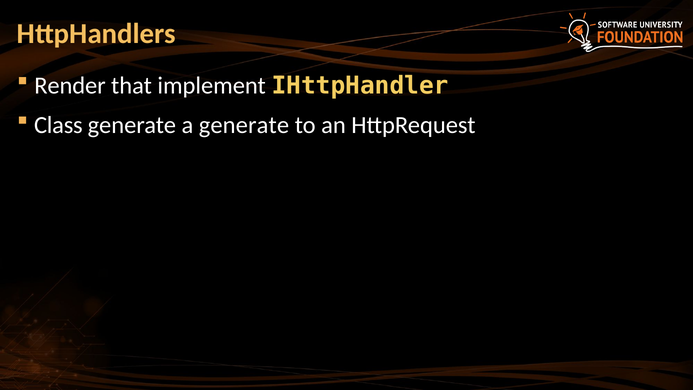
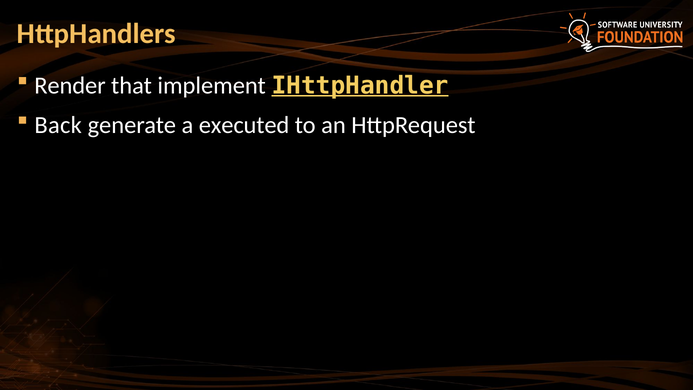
IHttpHandler underline: none -> present
Class: Class -> Back
a generate: generate -> executed
